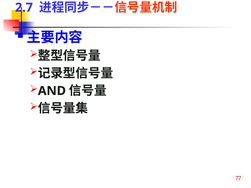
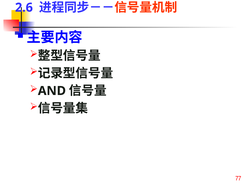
2.7: 2.7 -> 2.6
